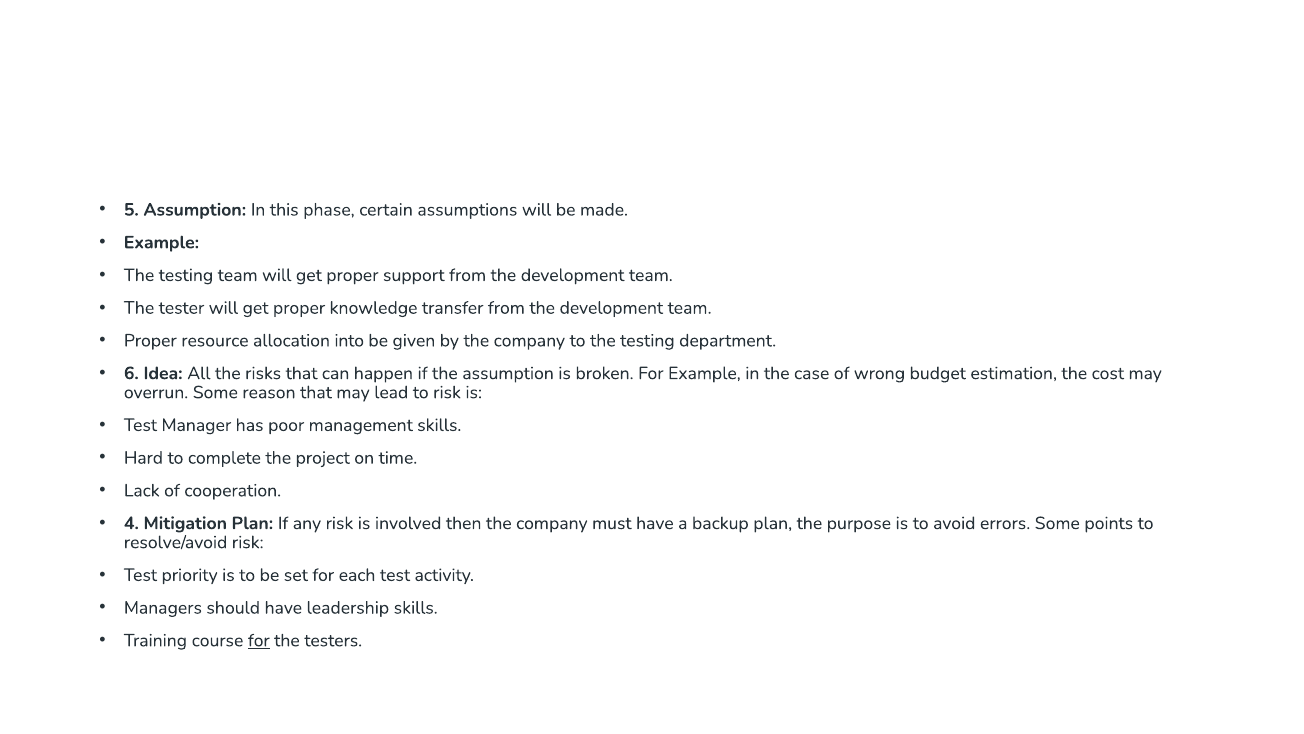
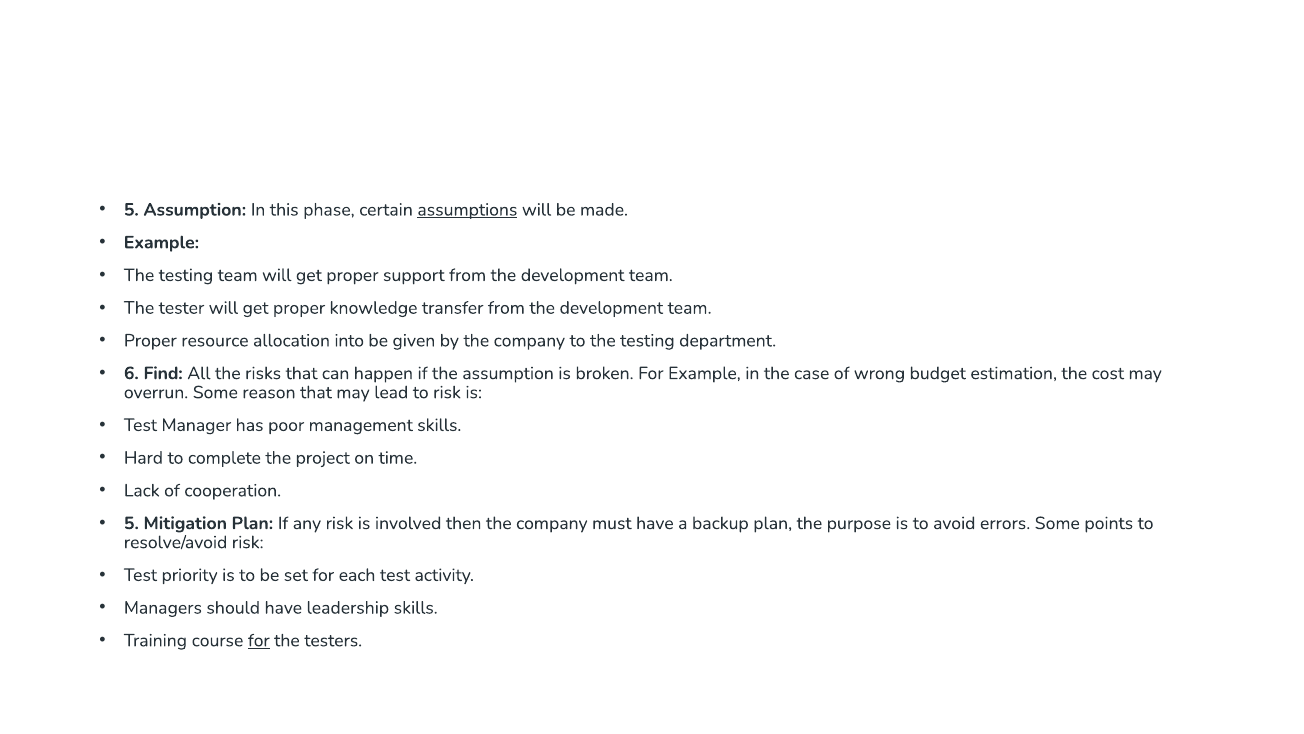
assumptions underline: none -> present
Idea: Idea -> Find
4 at (131, 523): 4 -> 5
